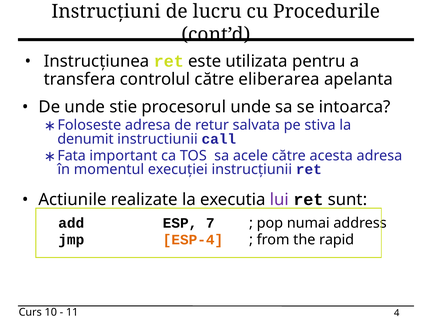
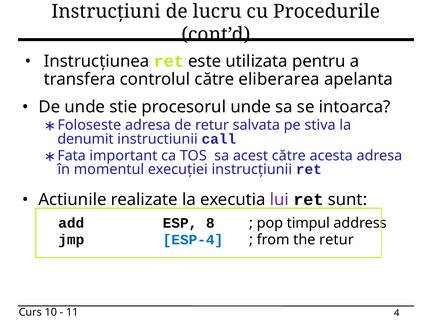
acele: acele -> acest
7: 7 -> 8
numai: numai -> timpul
ESP-4 colour: orange -> blue
the rapid: rapid -> retur
